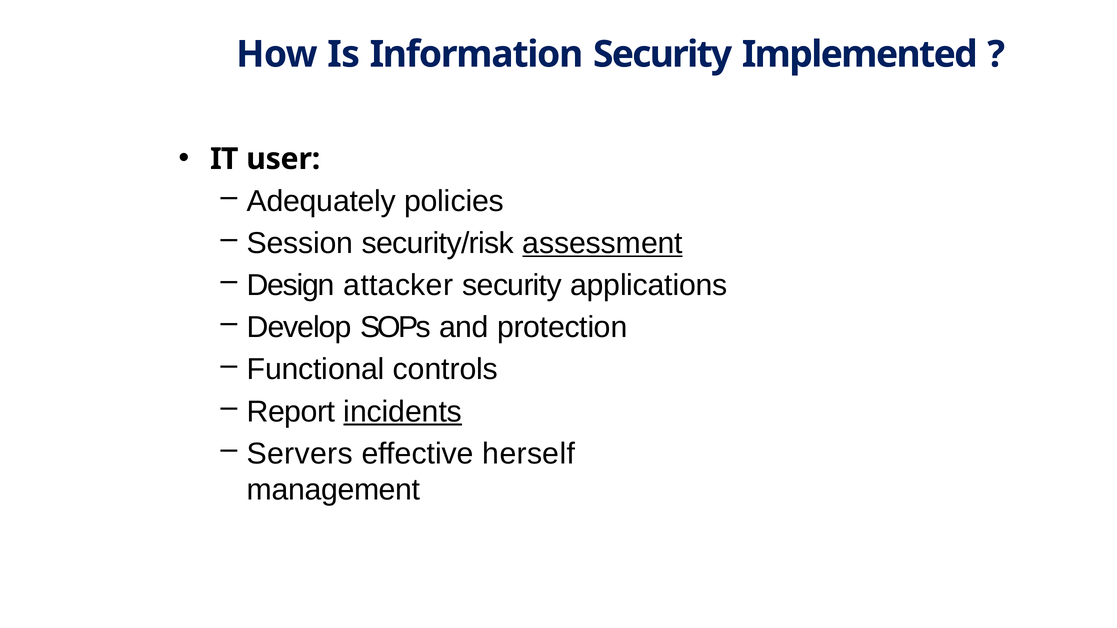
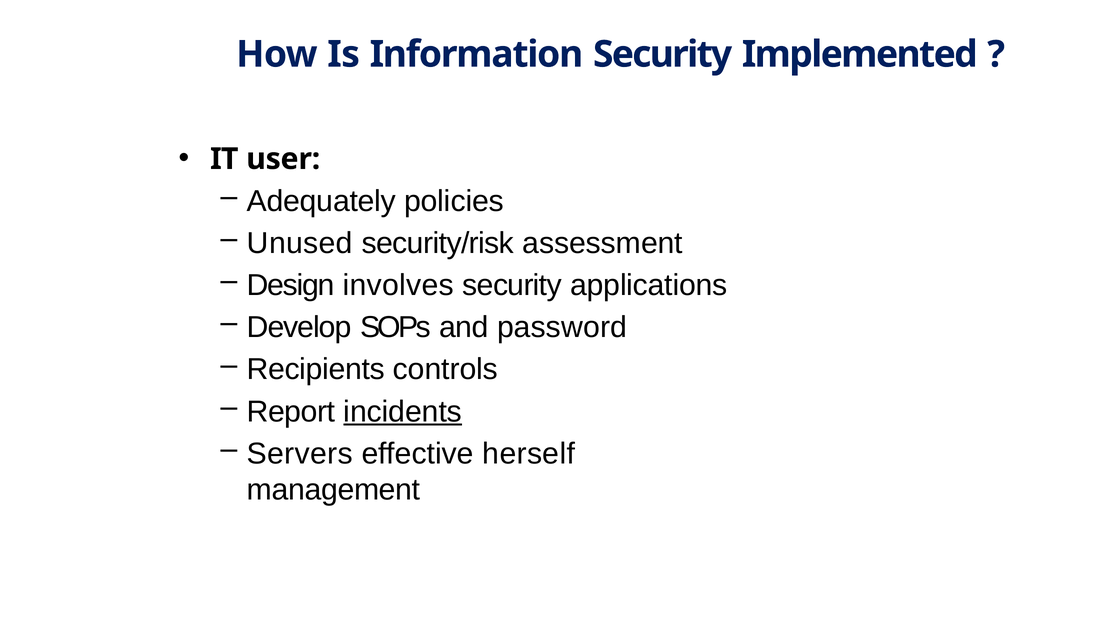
Session: Session -> Unused
assessment underline: present -> none
attacker: attacker -> involves
protection: protection -> password
Functional: Functional -> Recipients
